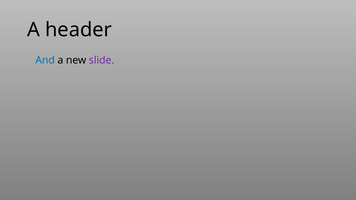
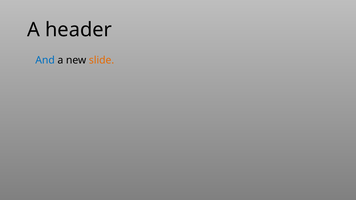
slide colour: purple -> orange
